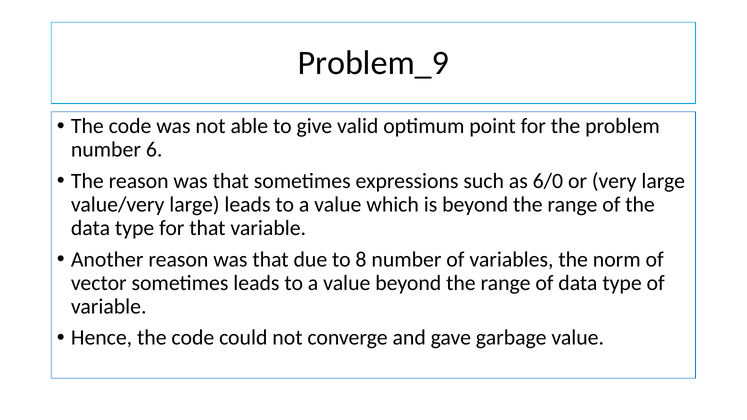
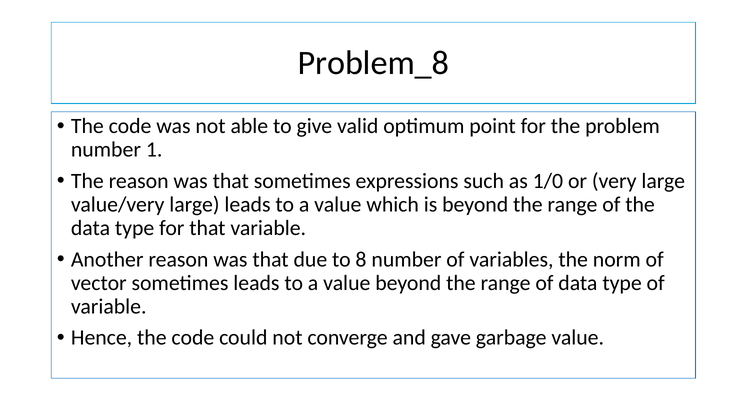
Problem_9: Problem_9 -> Problem_8
6: 6 -> 1
6/0: 6/0 -> 1/0
